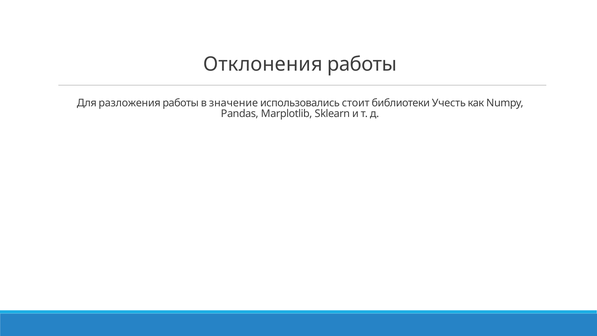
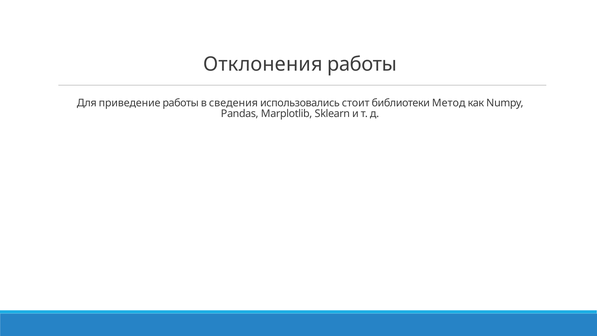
разложения: разложения -> приведение
значение: значение -> сведения
Учесть: Учесть -> Метод
